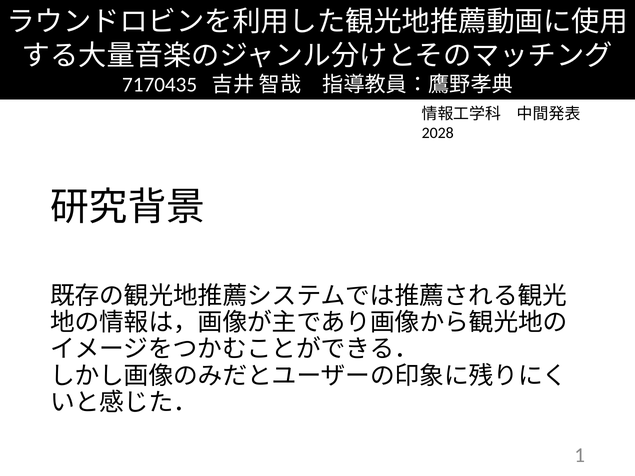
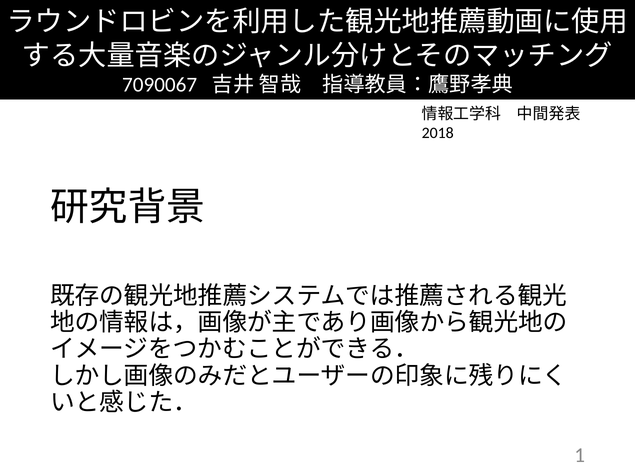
7170435: 7170435 -> 7090067
2028: 2028 -> 2018
